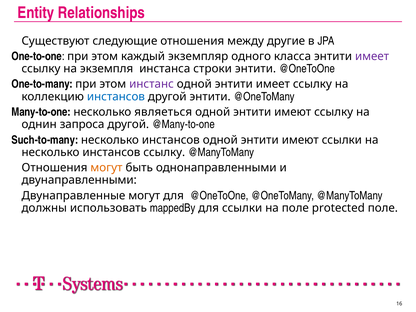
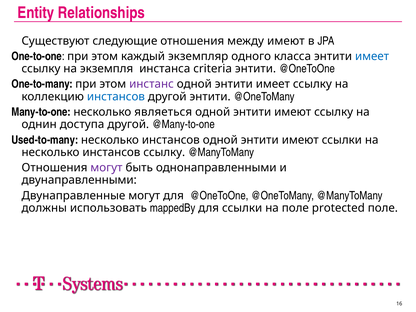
между другие: другие -> имеют
имеет at (372, 56) colour: purple -> blue
строки: строки -> criteria
запроса: запроса -> доступа
Such-to-many: Such-to-many -> Used-to-many
могут at (106, 168) colour: orange -> purple
